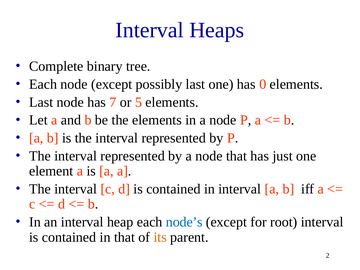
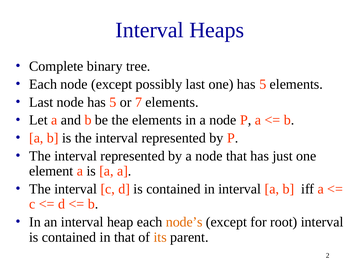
one has 0: 0 -> 5
node has 7: 7 -> 5
5: 5 -> 7
node’s colour: blue -> orange
